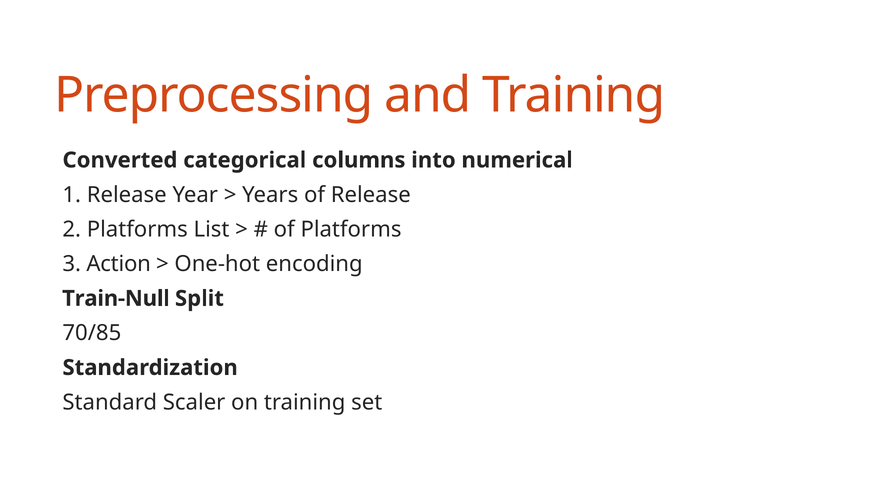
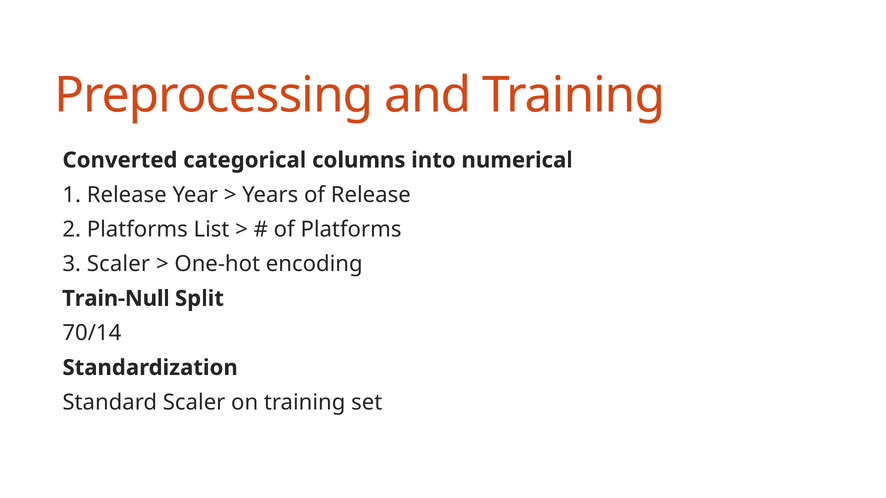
3 Action: Action -> Scaler
70/85: 70/85 -> 70/14
